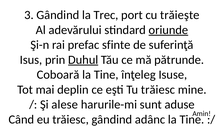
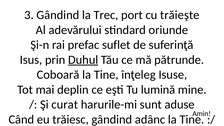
oriunde underline: present -> none
sfinte: sfinte -> suflet
Tu trăiesc: trăiesc -> lumină
alese: alese -> curat
